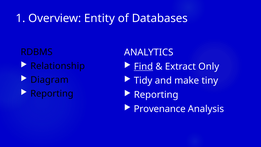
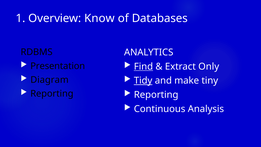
Entity: Entity -> Know
Relationship: Relationship -> Presentation
Tidy underline: none -> present
Provenance: Provenance -> Continuous
